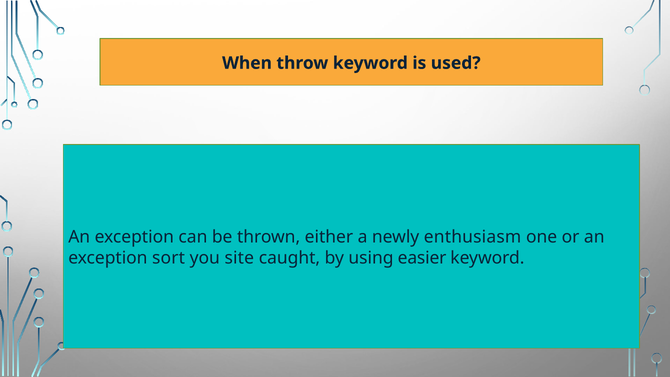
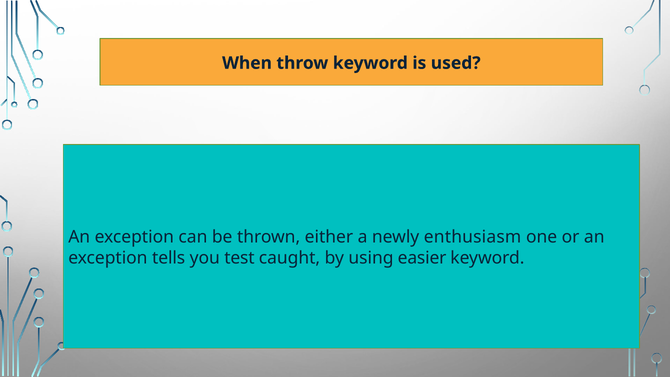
sort: sort -> tells
site: site -> test
